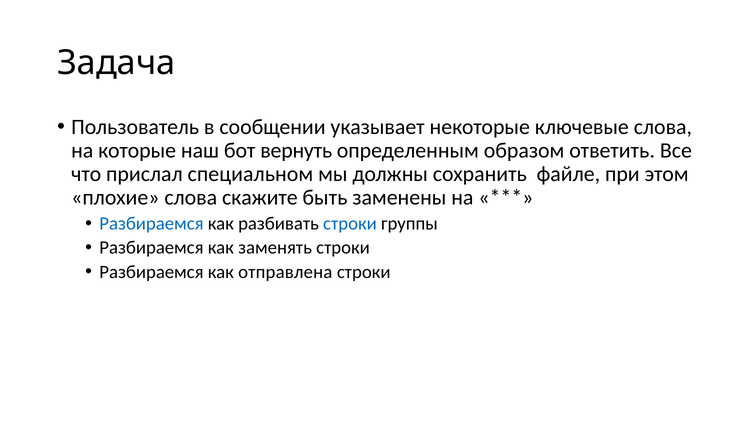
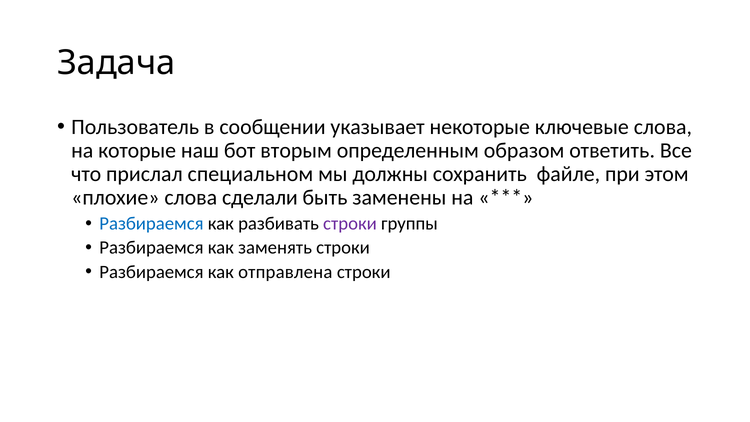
вернуть: вернуть -> вторым
скажите: скажите -> сделали
строки at (350, 224) colour: blue -> purple
